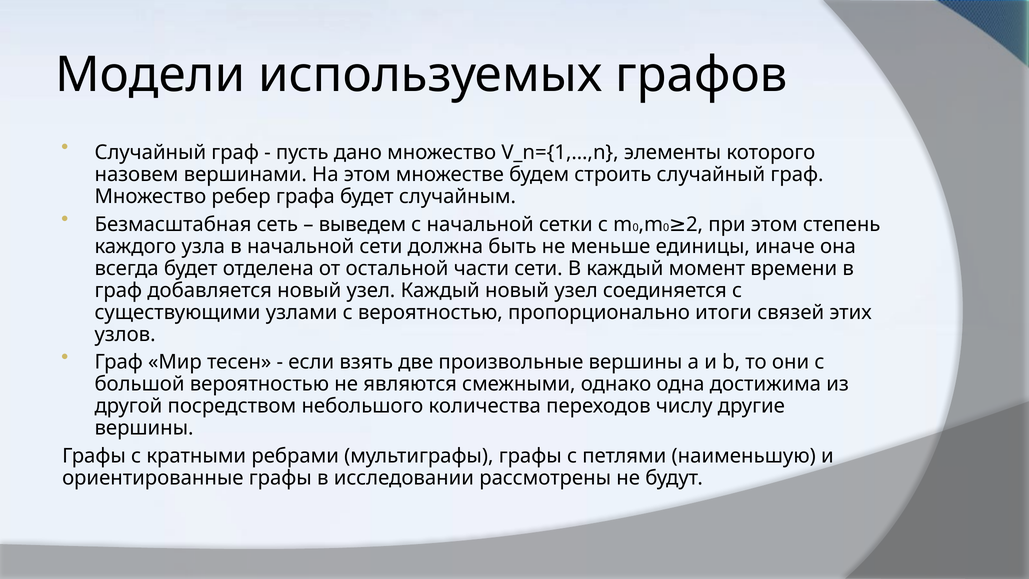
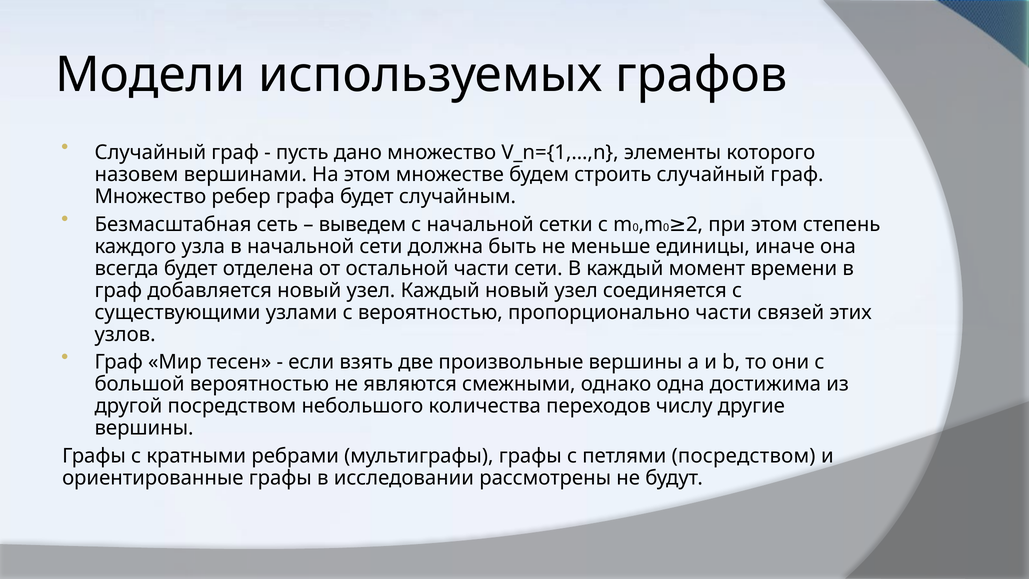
пропорционально итоги: итоги -> части
петлями наименьшую: наименьшую -> посредством
